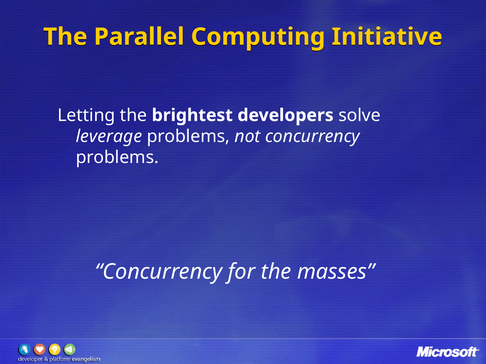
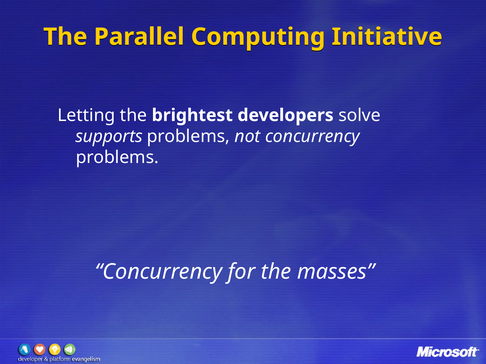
leverage: leverage -> supports
